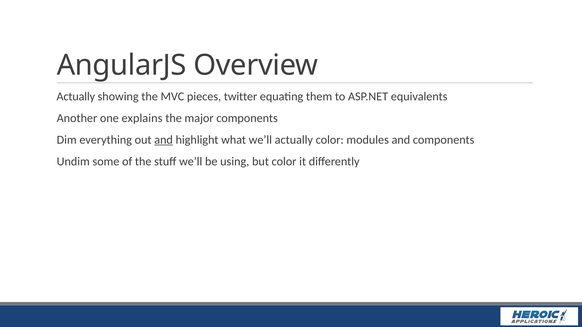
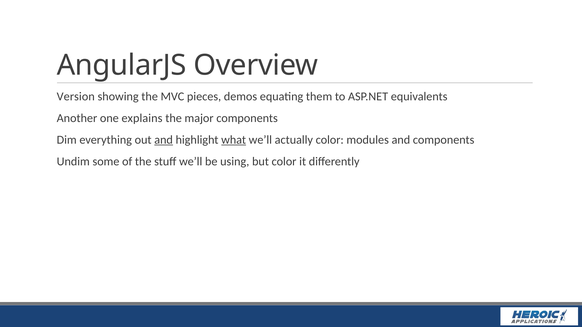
Actually at (76, 97): Actually -> Version
twitter: twitter -> demos
what underline: none -> present
